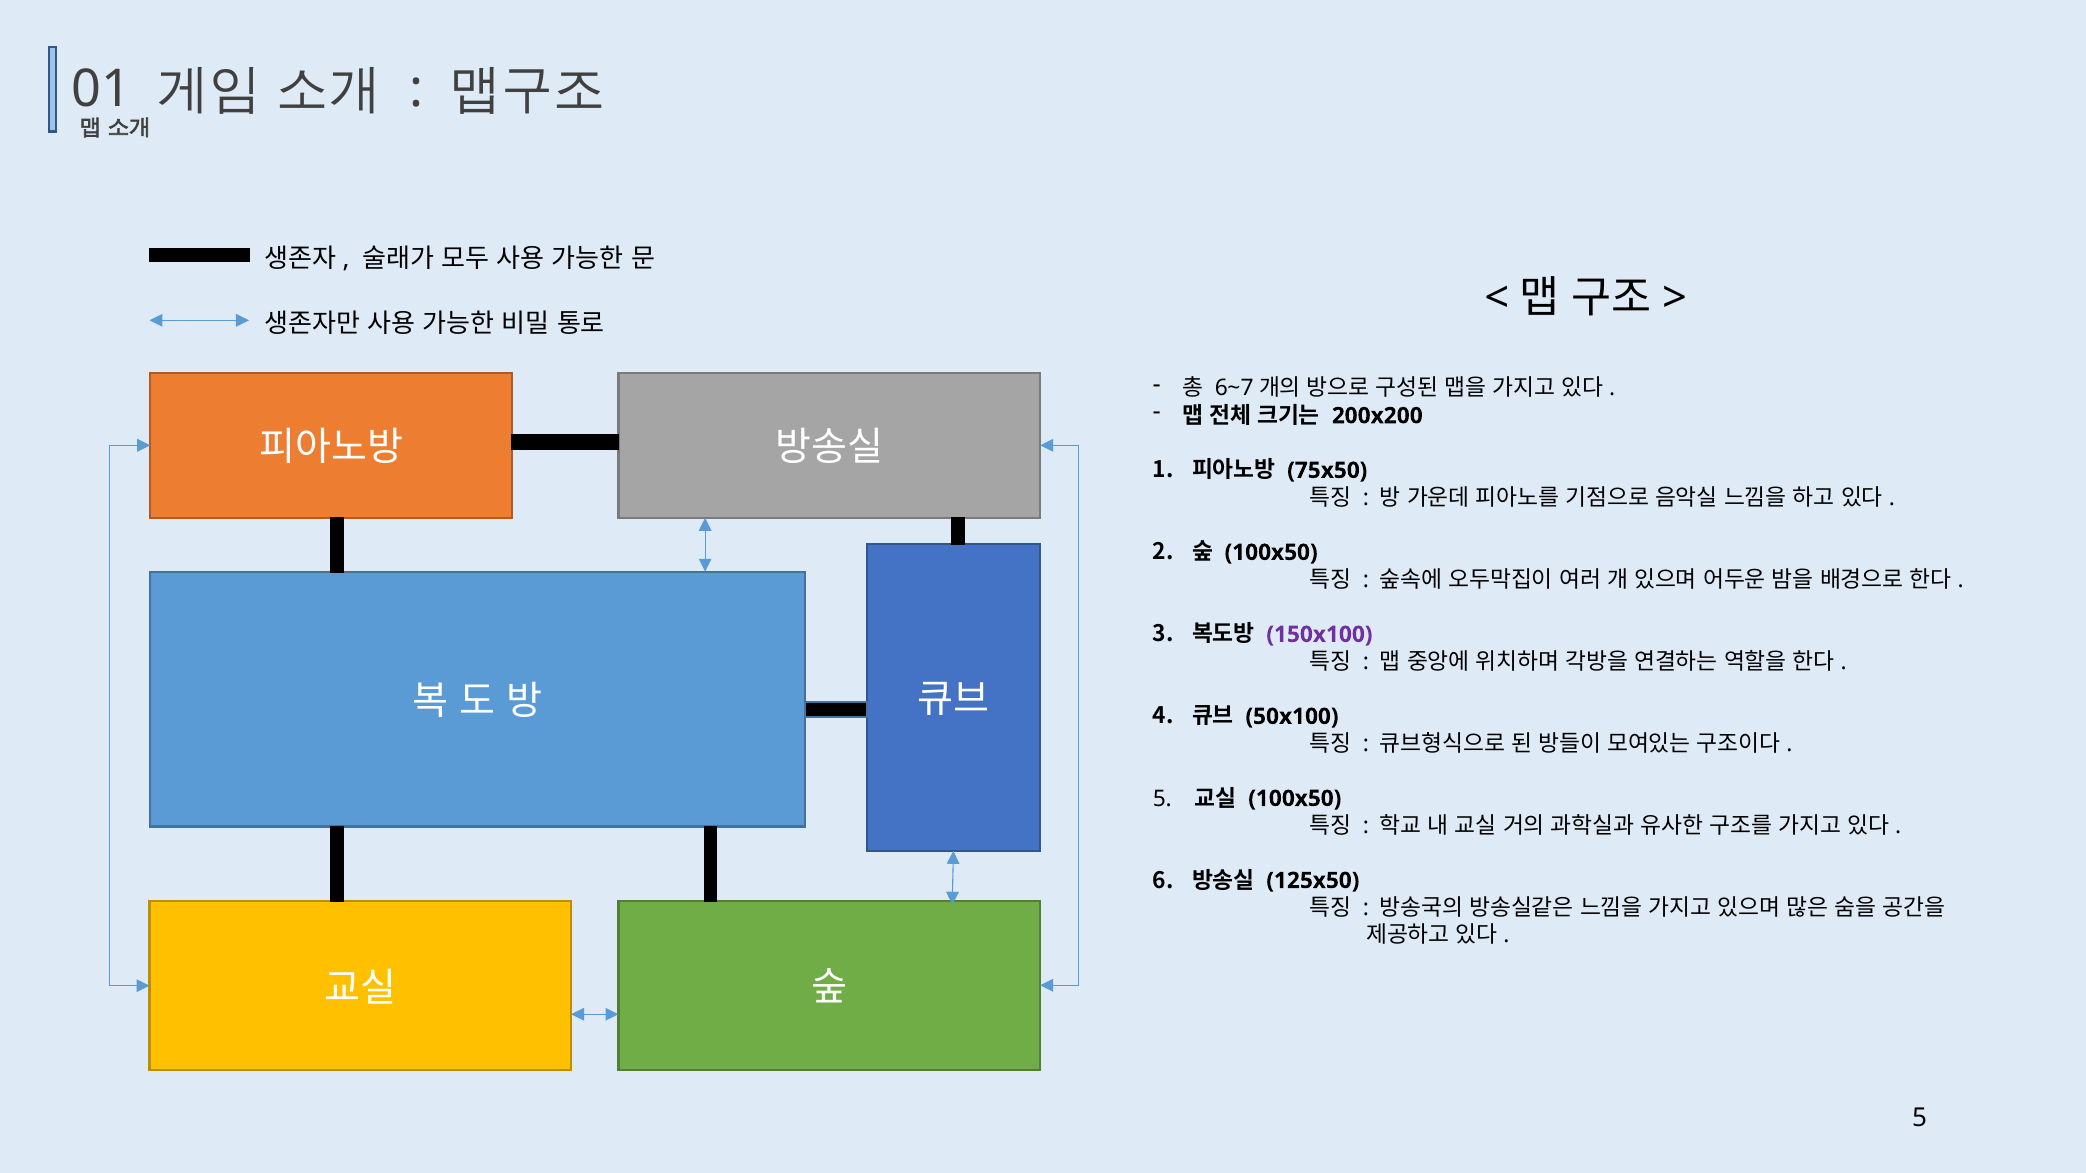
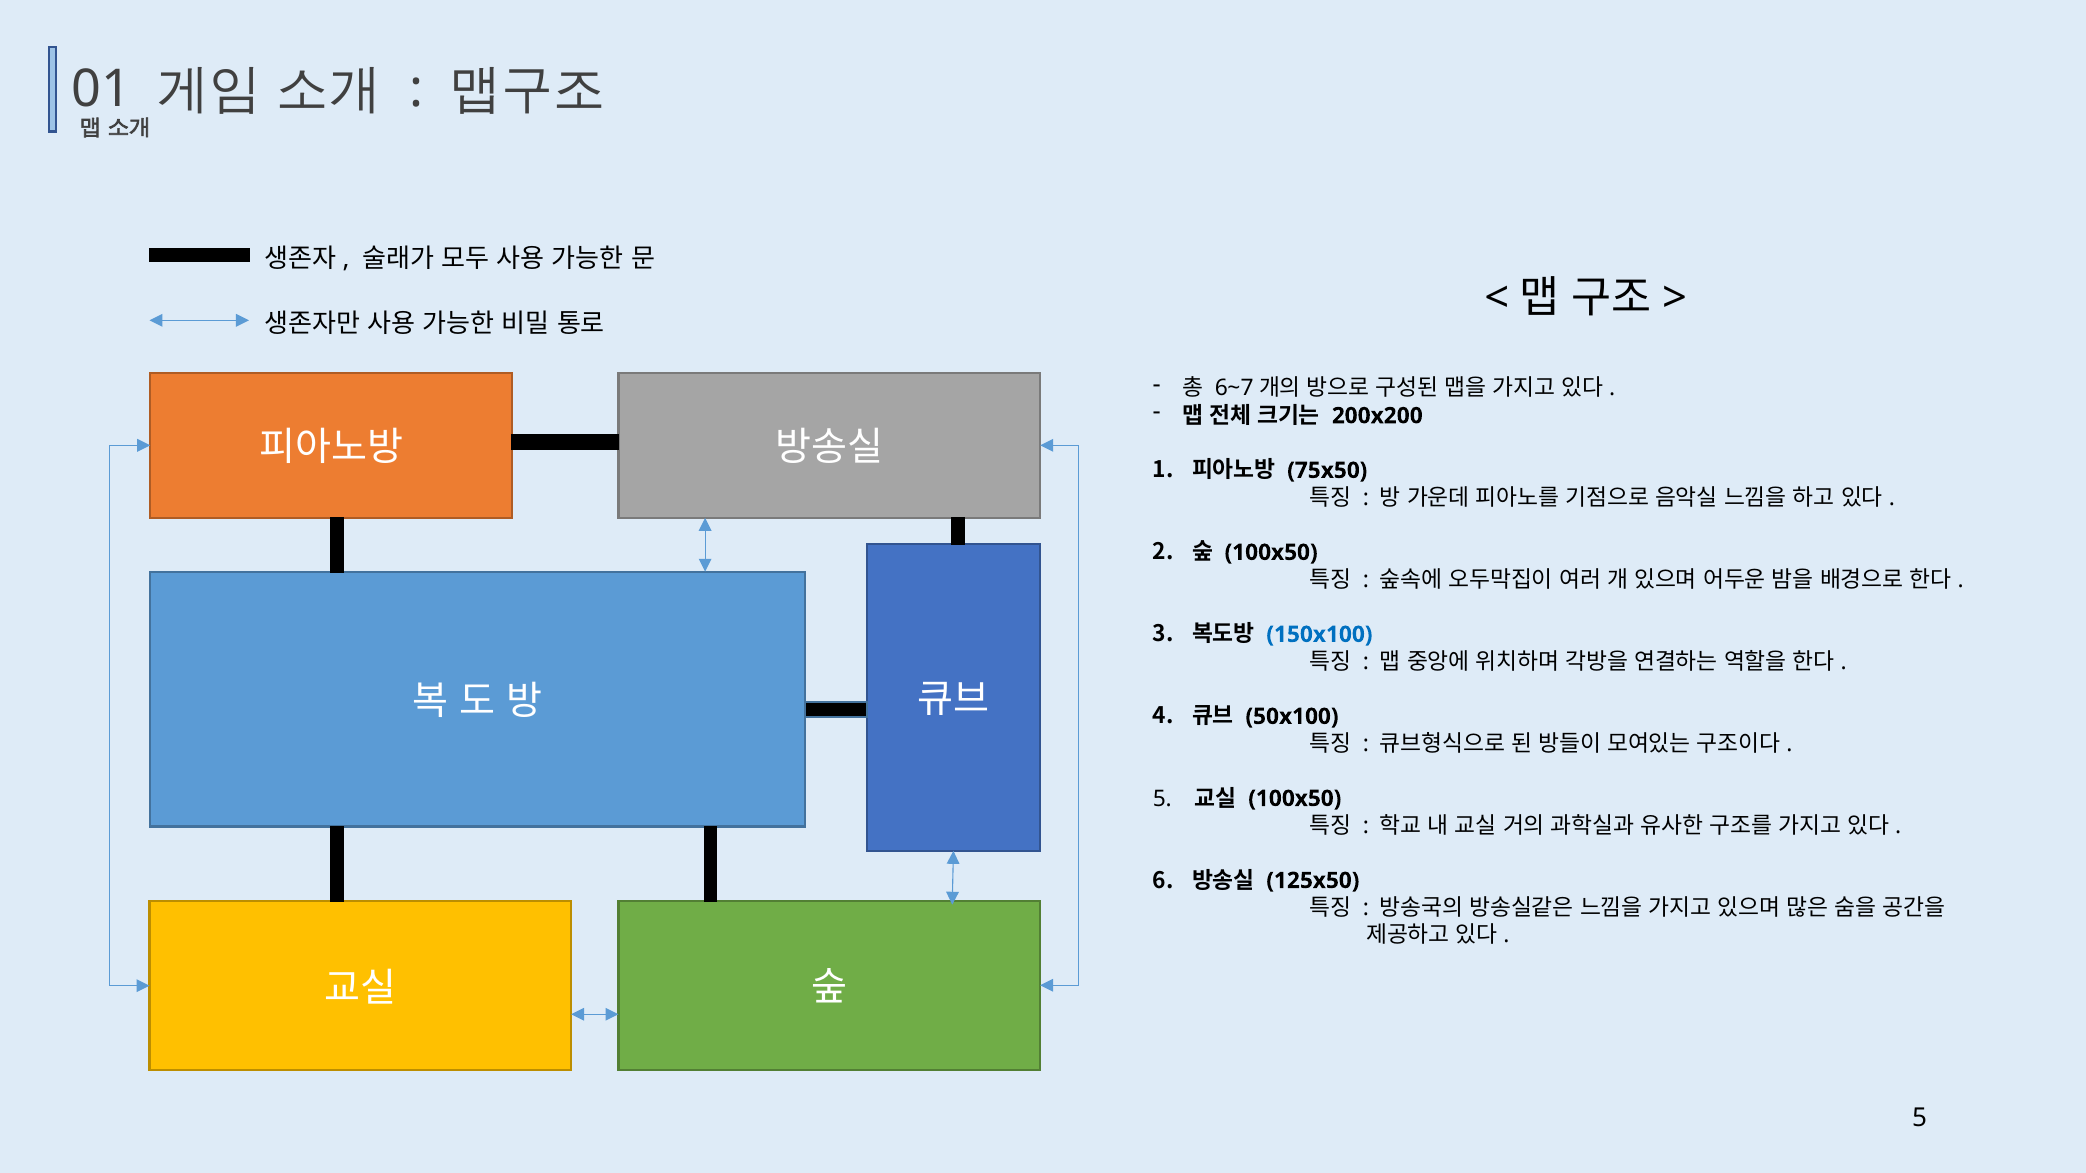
150x100 colour: purple -> blue
